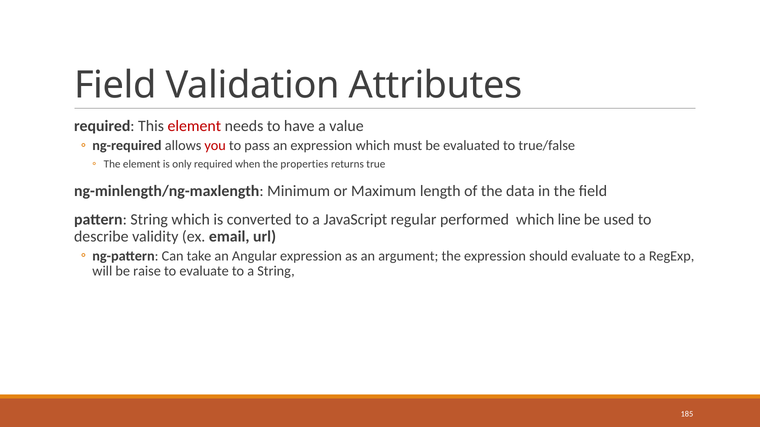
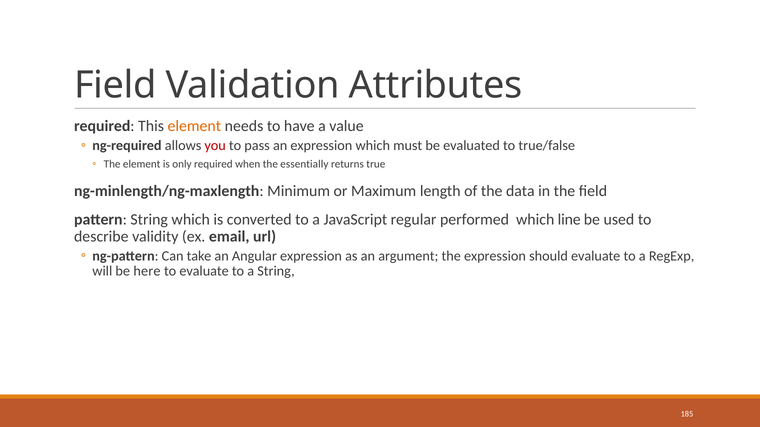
element at (194, 126) colour: red -> orange
properties: properties -> essentially
raise: raise -> here
